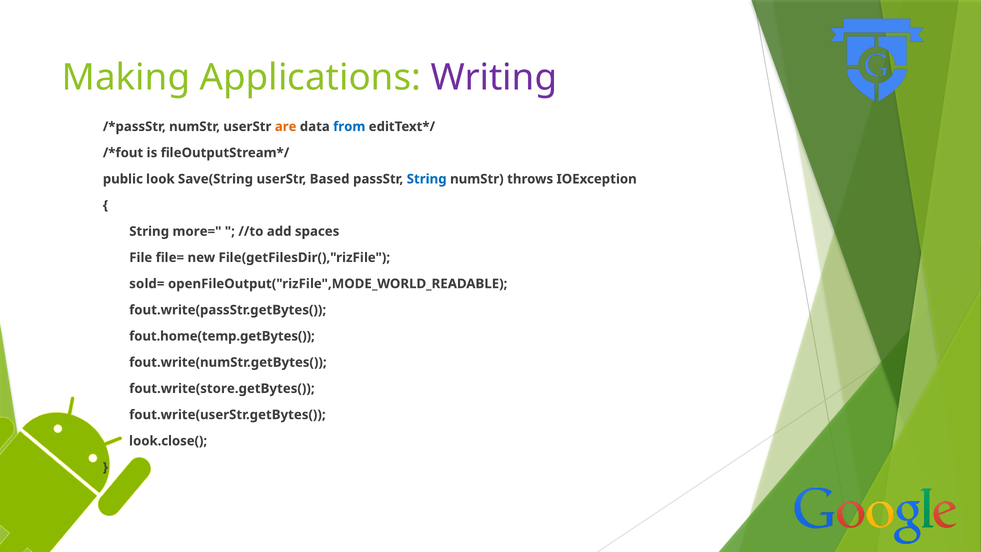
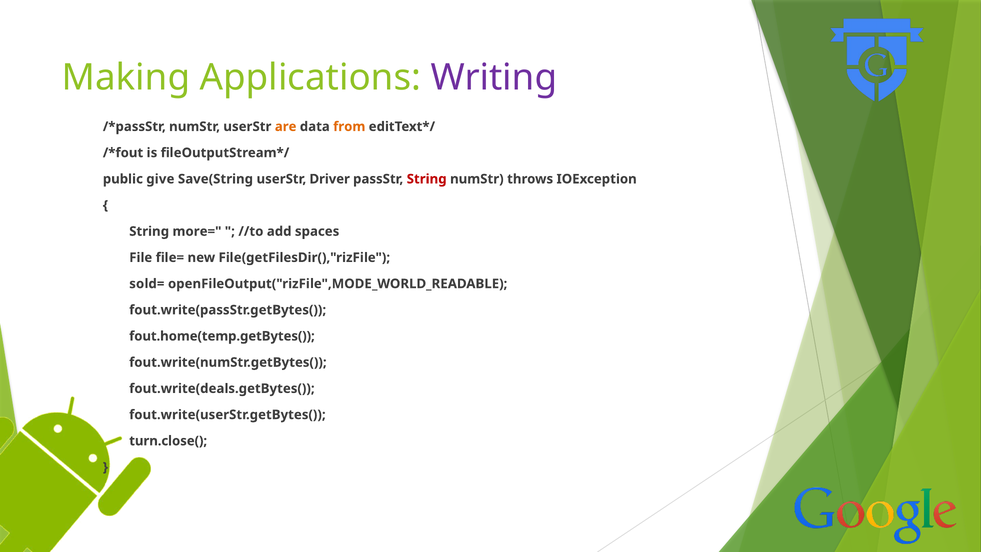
from colour: blue -> orange
look: look -> give
Based: Based -> Driver
String at (427, 179) colour: blue -> red
fout.write(store.getBytes(: fout.write(store.getBytes( -> fout.write(deals.getBytes(
look.close(: look.close( -> turn.close(
